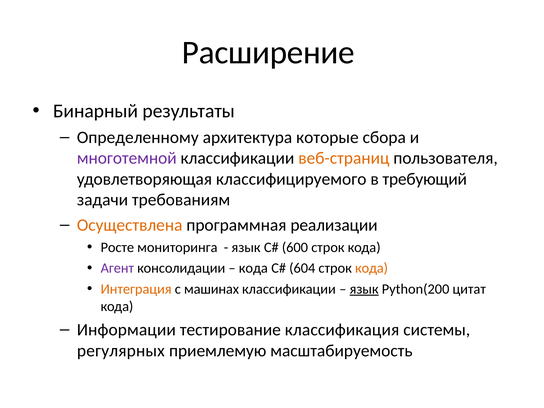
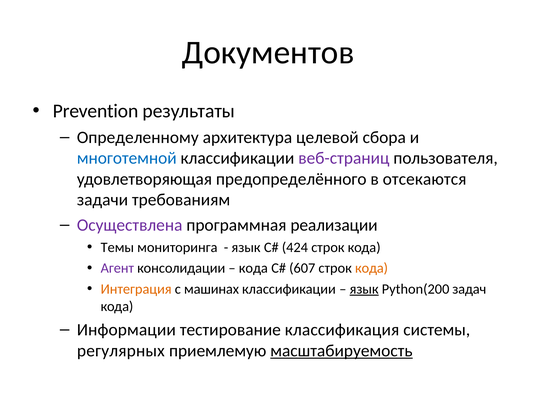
Расширение: Расширение -> Документов
Бинарный: Бинарный -> Prevention
которые: которые -> целевой
многотемной colour: purple -> blue
веб-страниц colour: orange -> purple
классифицируемого: классифицируемого -> предопределённого
требующий: требующий -> отсекаются
Осуществлена colour: orange -> purple
Росте: Росте -> Темы
600: 600 -> 424
604: 604 -> 607
цитат: цитат -> задач
масштабируемость underline: none -> present
